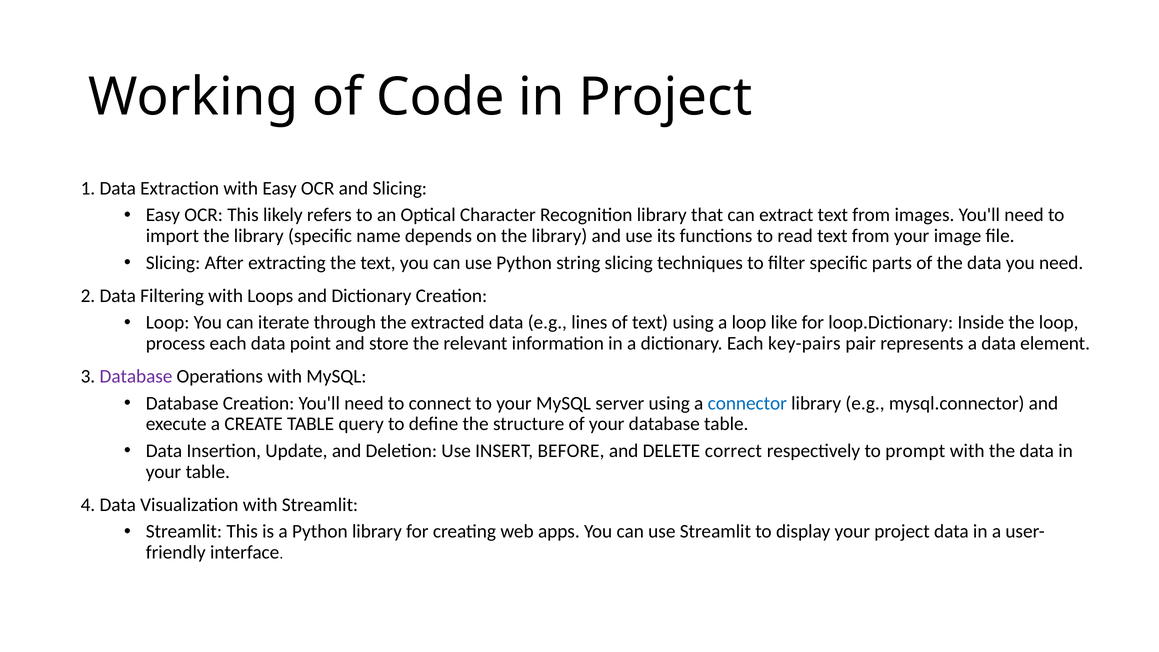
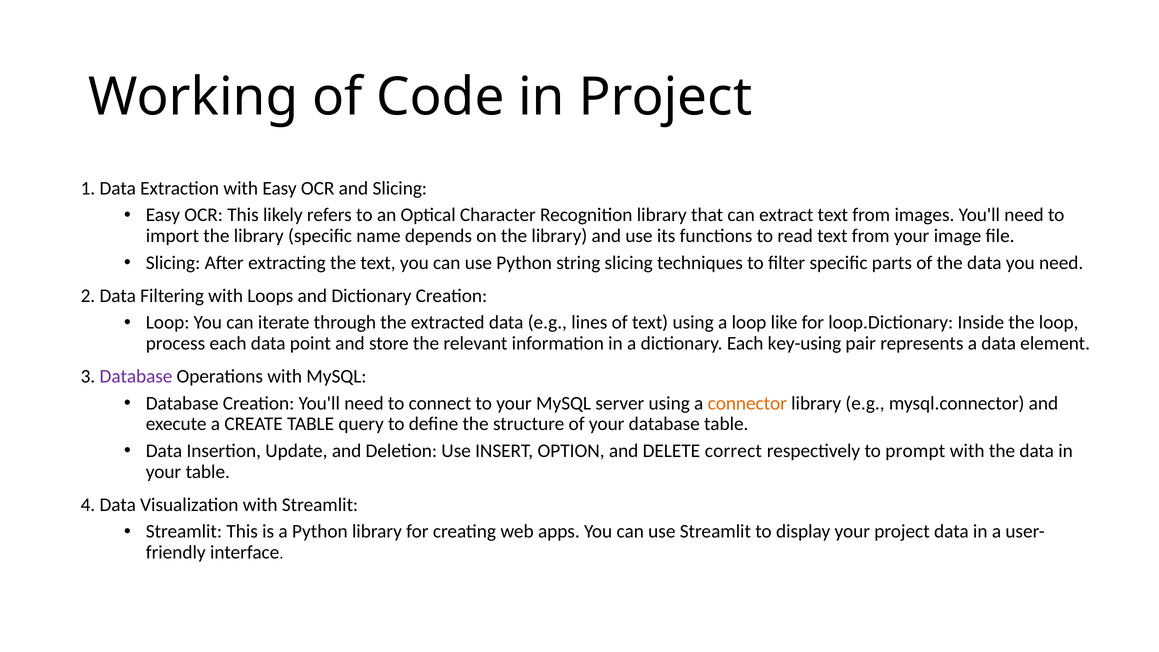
key-pairs: key-pairs -> key-using
connector colour: blue -> orange
BEFORE: BEFORE -> OPTION
